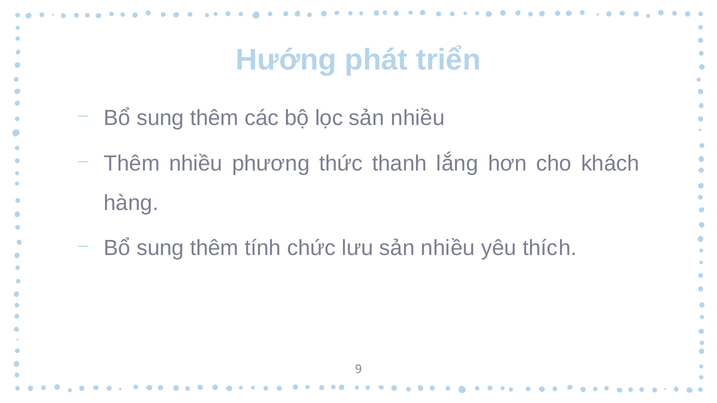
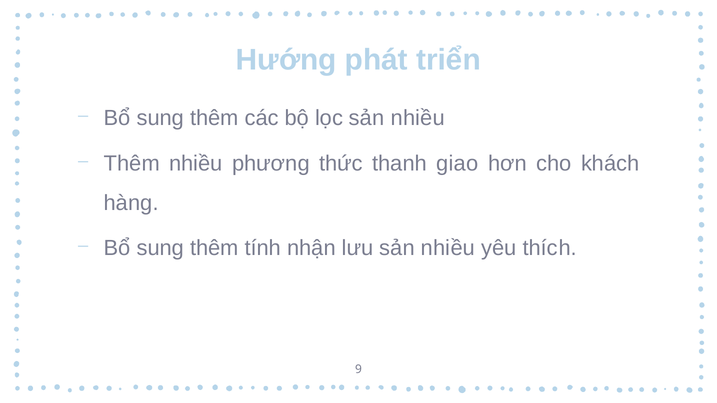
lắng: lắng -> giao
chức: chức -> nhận
